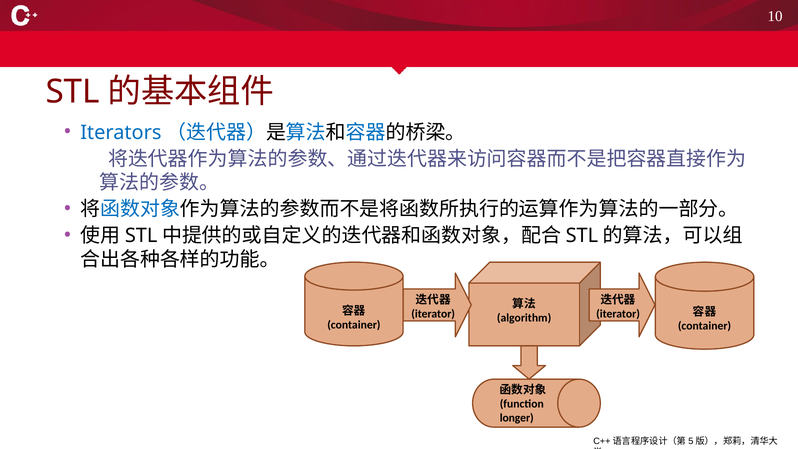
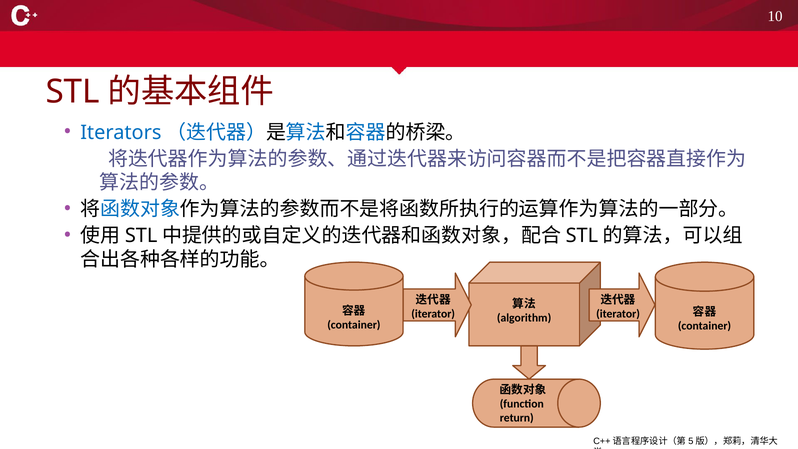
longer: longer -> return
